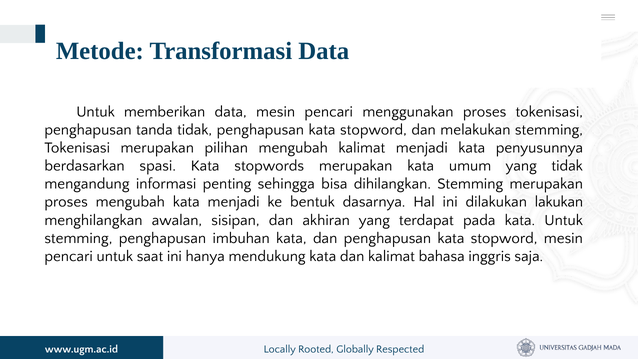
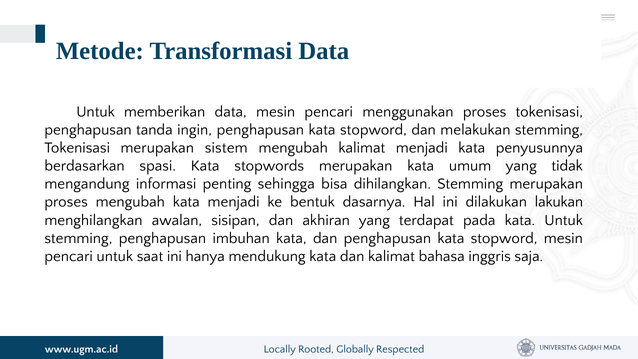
tanda tidak: tidak -> ingin
pilihan: pilihan -> sistem
